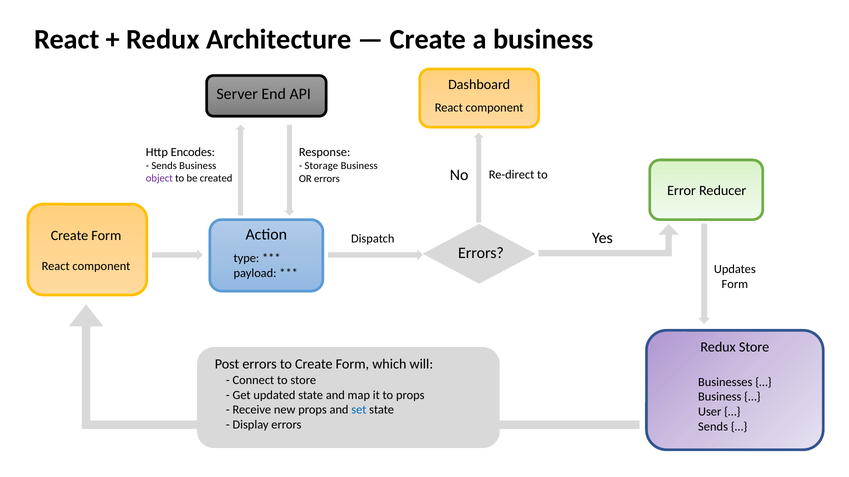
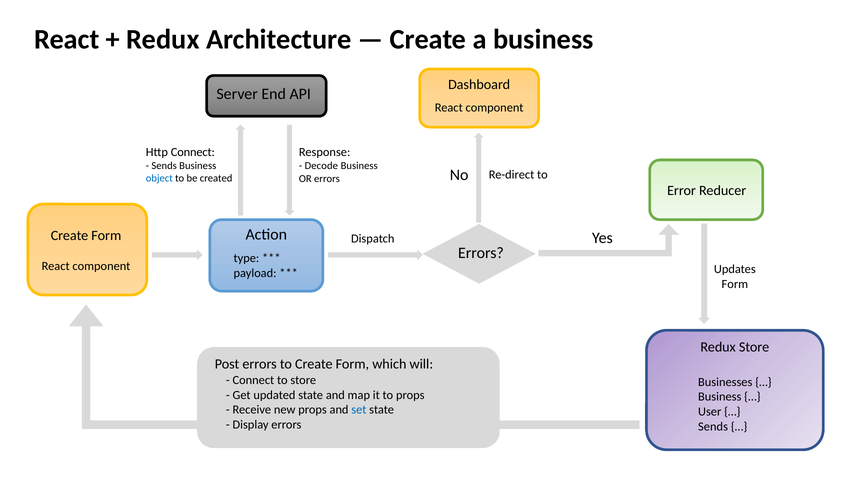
Http Encodes: Encodes -> Connect
Storage: Storage -> Decode
object colour: purple -> blue
